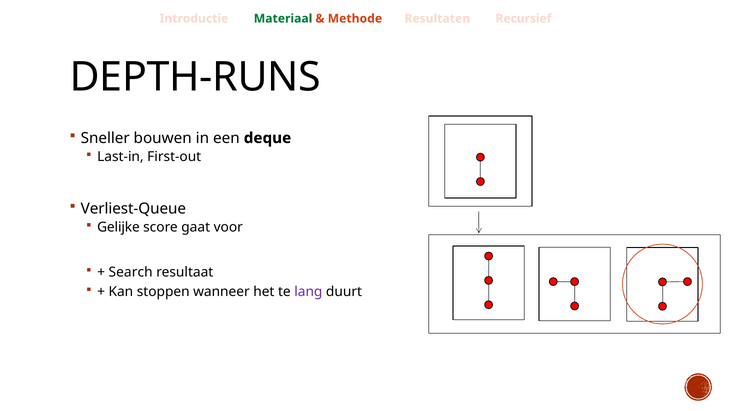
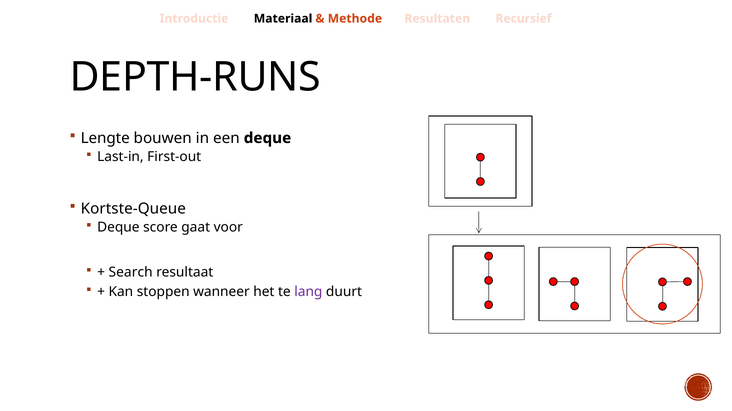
Materiaal colour: green -> black
Sneller: Sneller -> Lengte
Verliest-Queue: Verliest-Queue -> Kortste-Queue
Gelijke at (118, 228): Gelijke -> Deque
